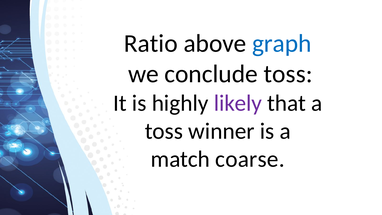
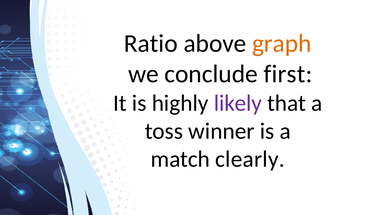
graph colour: blue -> orange
conclude toss: toss -> first
coarse: coarse -> clearly
